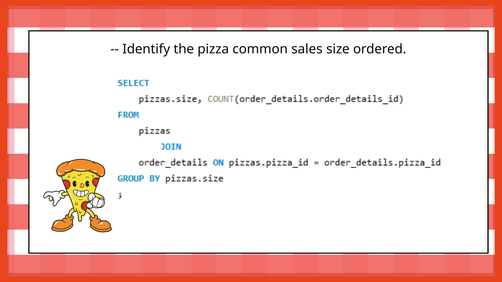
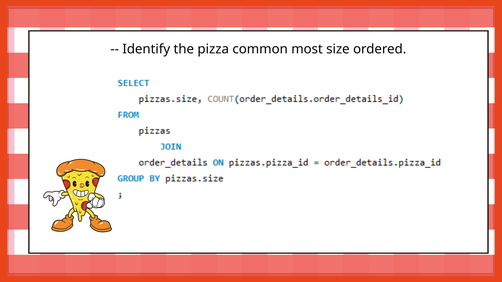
sales: sales -> most
